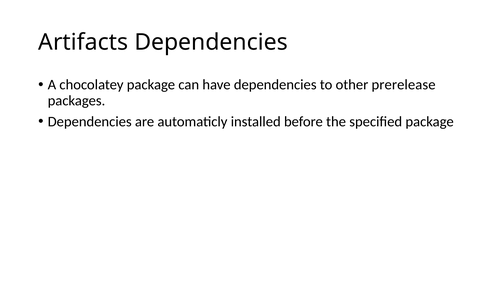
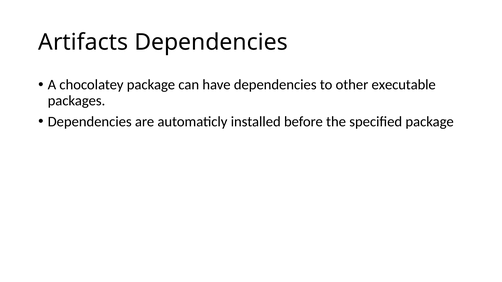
prerelease: prerelease -> executable
